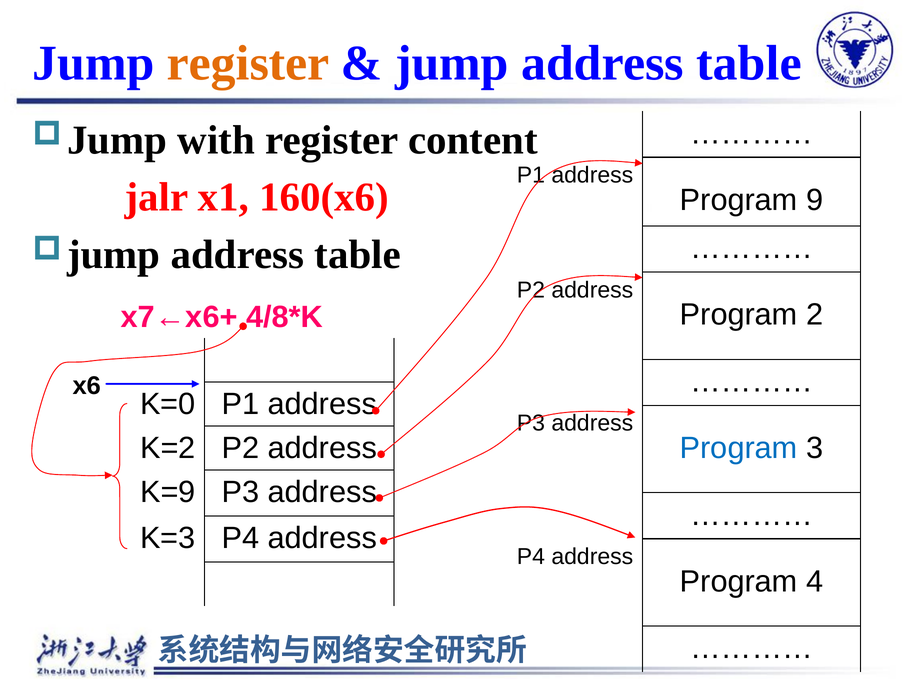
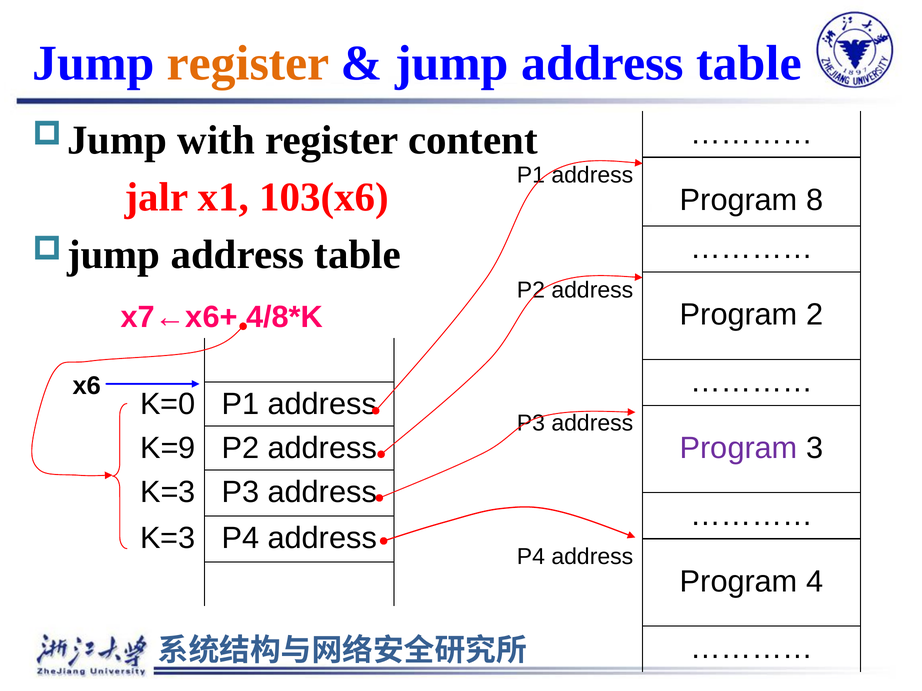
160(x6: 160(x6 -> 103(x6
9: 9 -> 8
K=2: K=2 -> K=9
Program at (739, 448) colour: blue -> purple
K=9 at (168, 493): K=9 -> K=3
